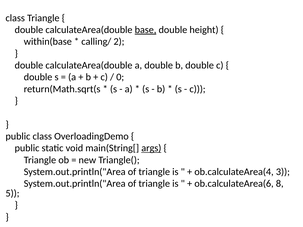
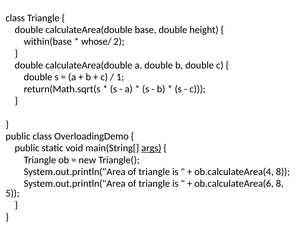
base underline: present -> none
calling/: calling/ -> whose/
0: 0 -> 1
ob.calculateArea(4 3: 3 -> 8
